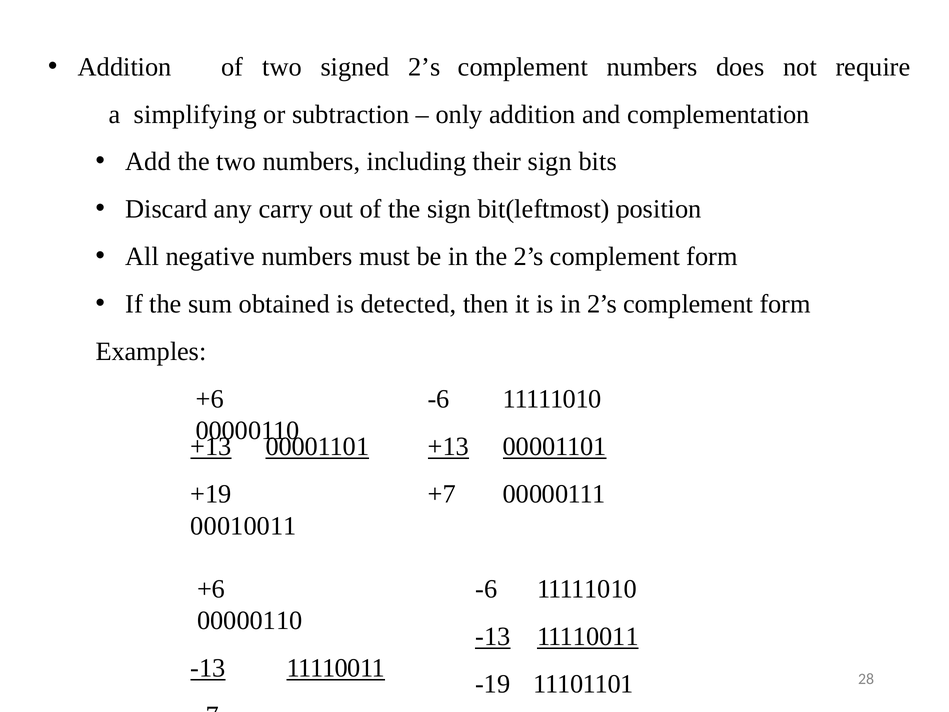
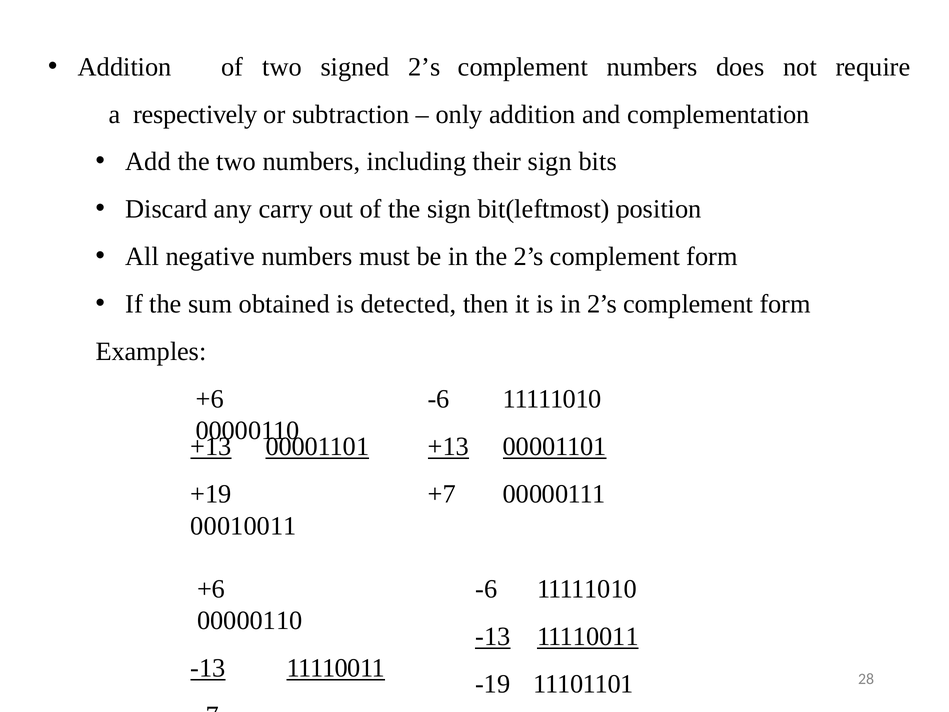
simplifying: simplifying -> respectively
